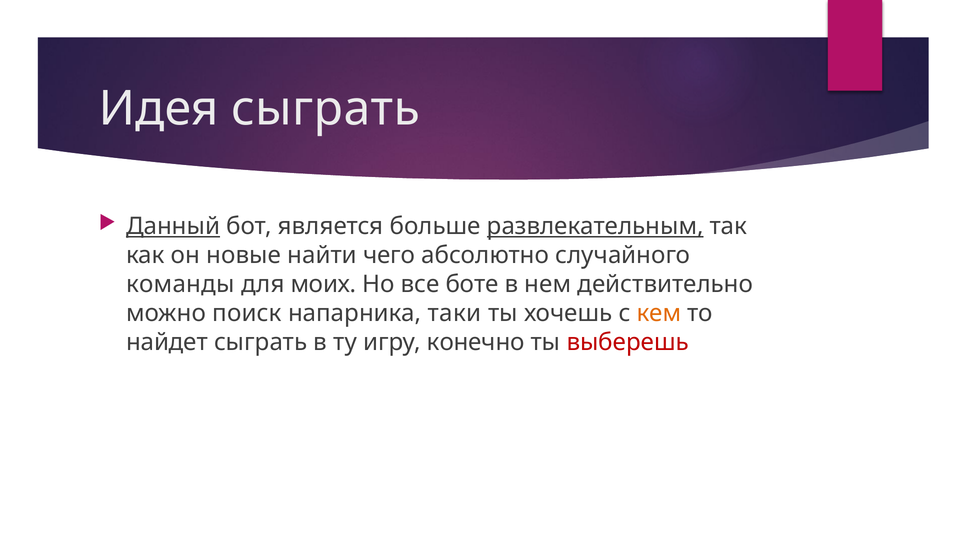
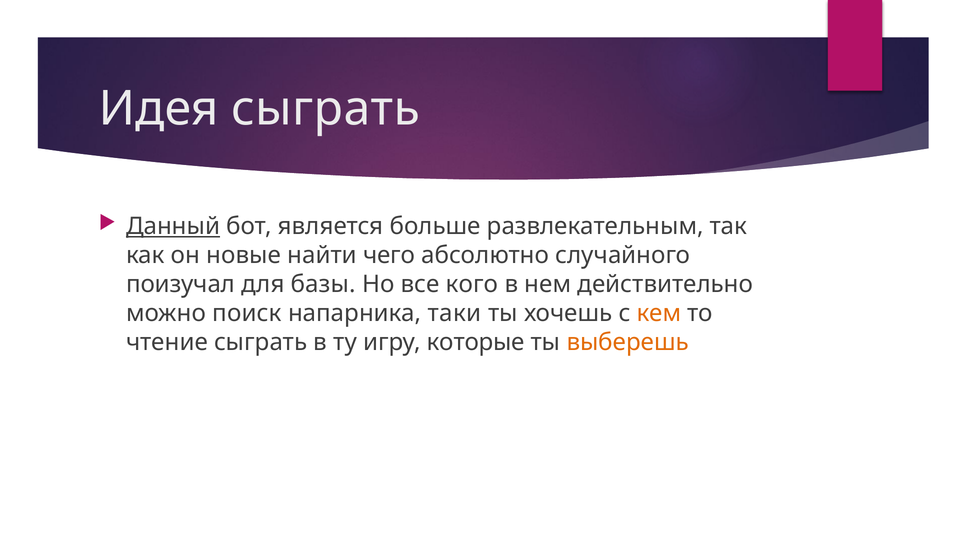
развлекательным underline: present -> none
команды: команды -> поизучал
моих: моих -> базы
боте: боте -> кого
найдет: найдет -> чтение
конечно: конечно -> которые
выберешь colour: red -> orange
